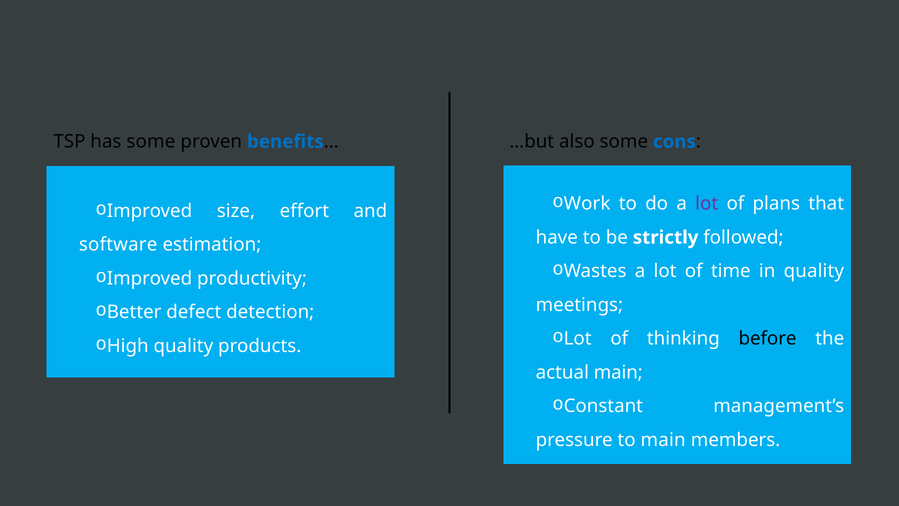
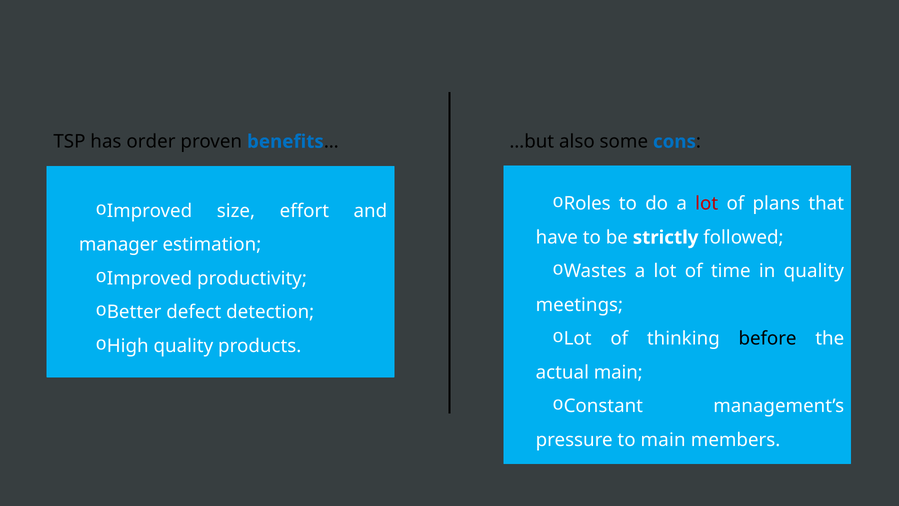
has some: some -> order
Work: Work -> Roles
lot at (707, 204) colour: purple -> red
software: software -> manager
